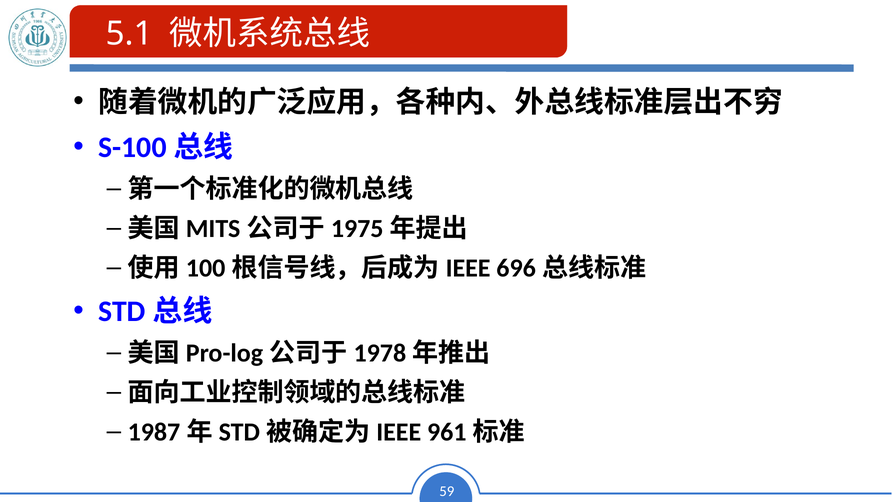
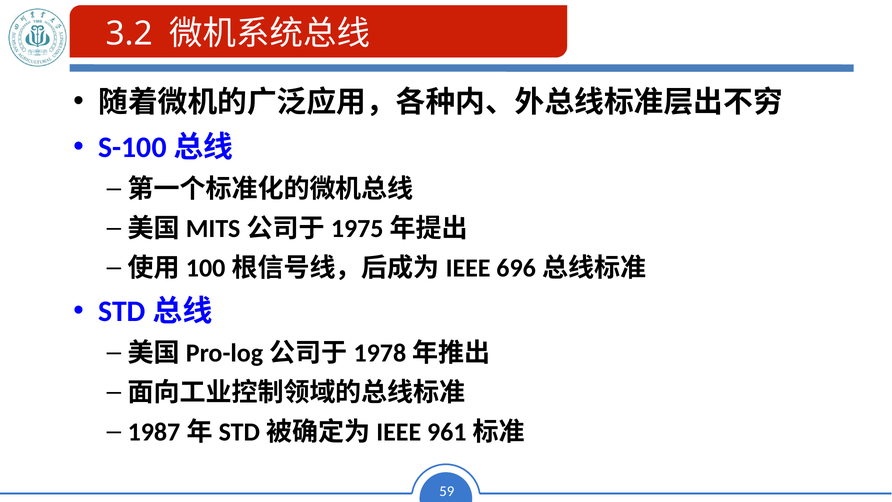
5.1: 5.1 -> 3.2
